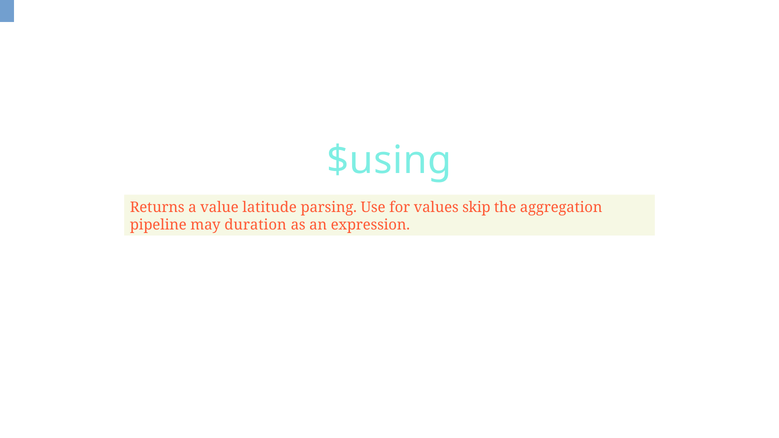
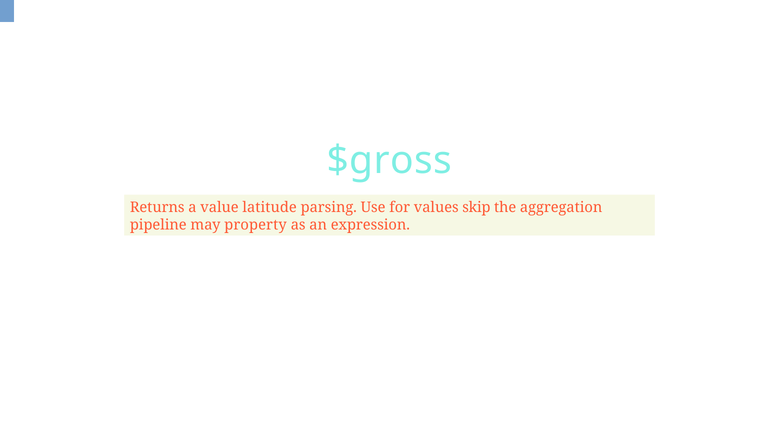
$using: $using -> $gross
duration: duration -> property
